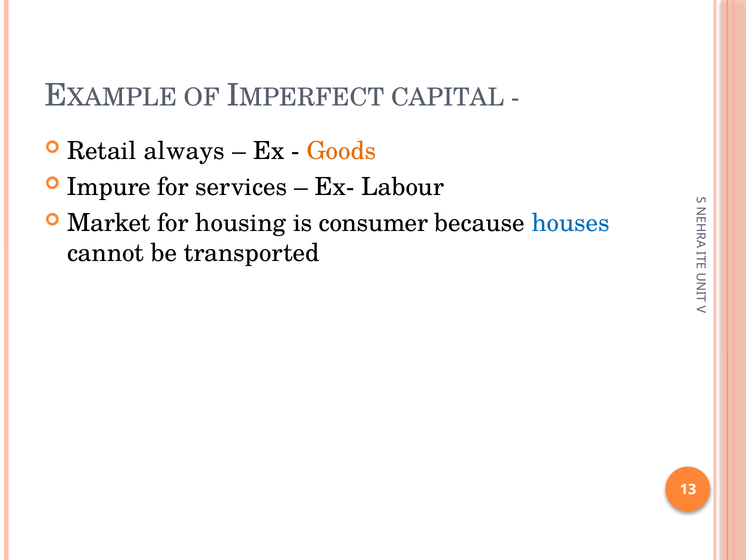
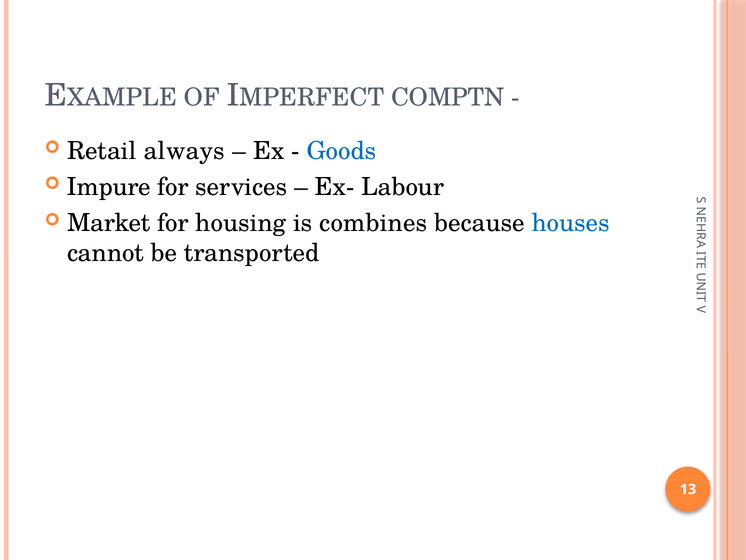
CAPITAL: CAPITAL -> COMPTN
Goods colour: orange -> blue
consumer: consumer -> combines
